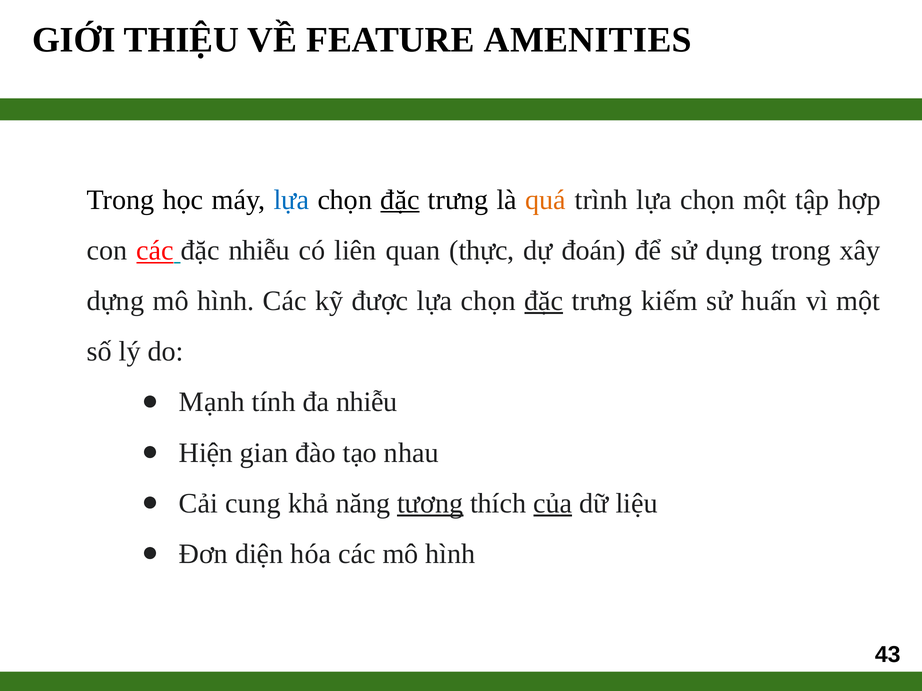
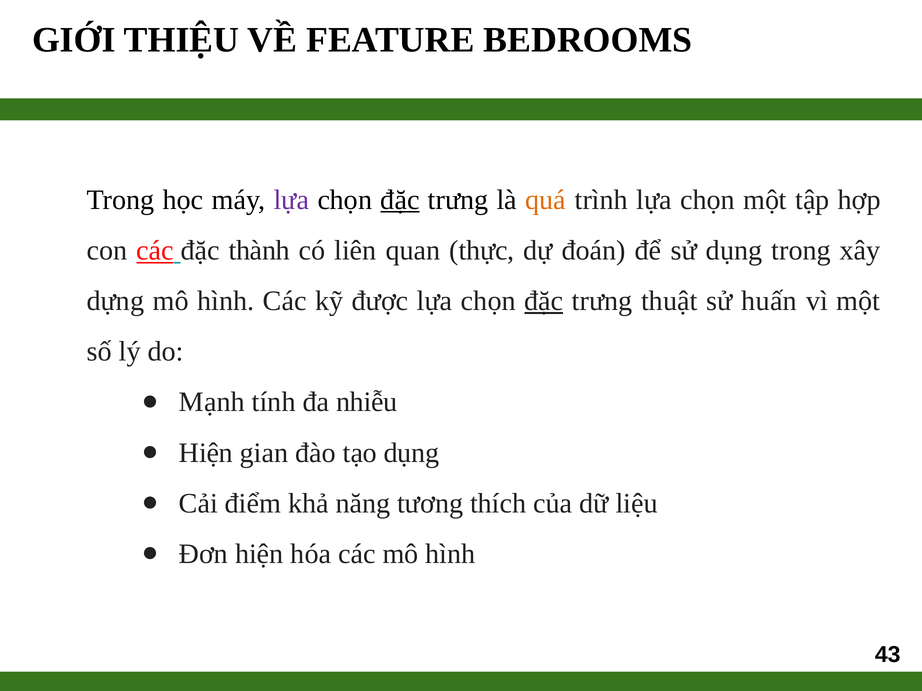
AMENITIES: AMENITIES -> BEDROOMS
lựa at (291, 200) colour: blue -> purple
đặc nhiễu: nhiễu -> thành
kiếm: kiếm -> thuật
tạo nhau: nhau -> dụng
cung: cung -> điểm
tương underline: present -> none
của underline: present -> none
Đơn diện: diện -> hiện
